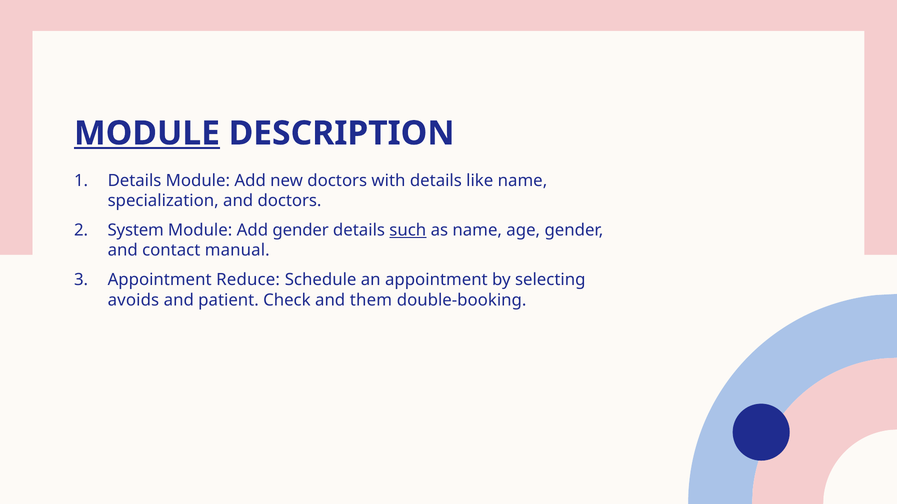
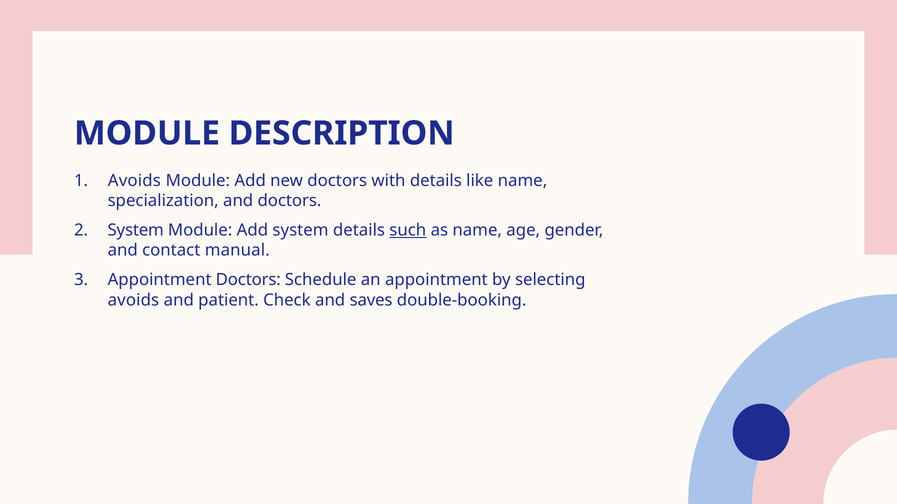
MODULE at (147, 133) underline: present -> none
Details at (134, 181): Details -> Avoids
Add gender: gender -> system
Appointment Reduce: Reduce -> Doctors
them: them -> saves
